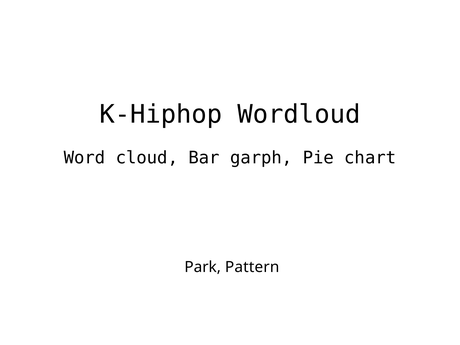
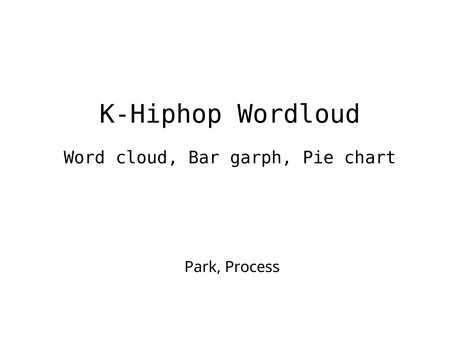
Pattern: Pattern -> Process
